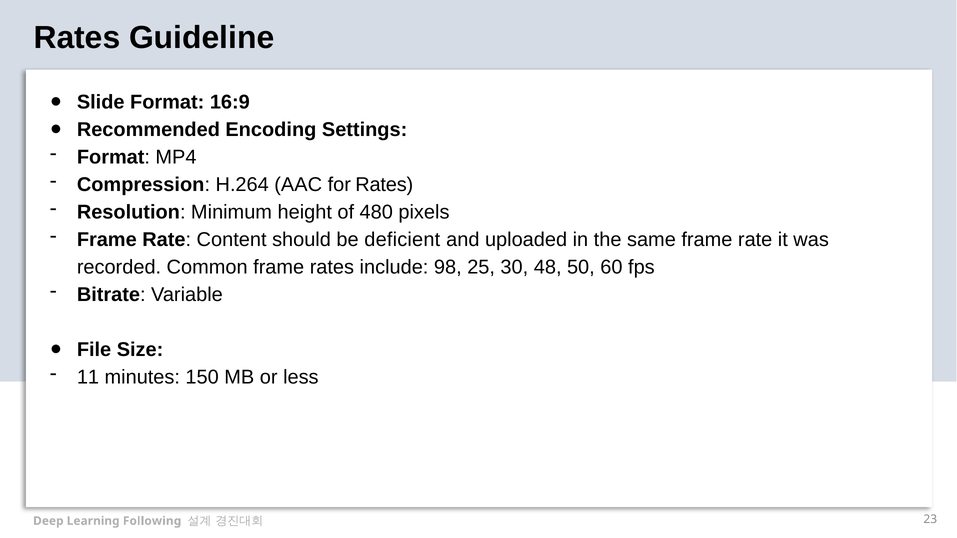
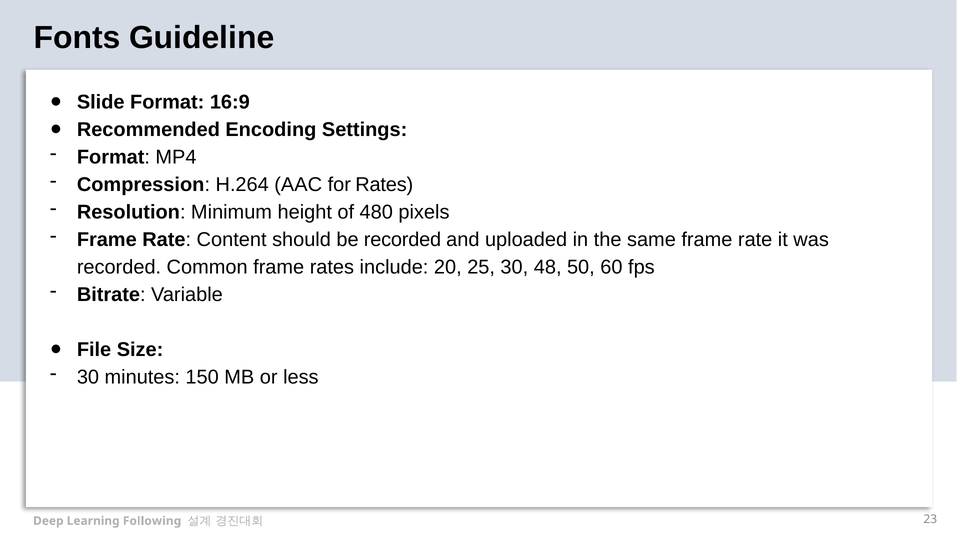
Rates at (77, 38): Rates -> Fonts
be deficient: deficient -> recorded
98: 98 -> 20
11 at (88, 377): 11 -> 30
